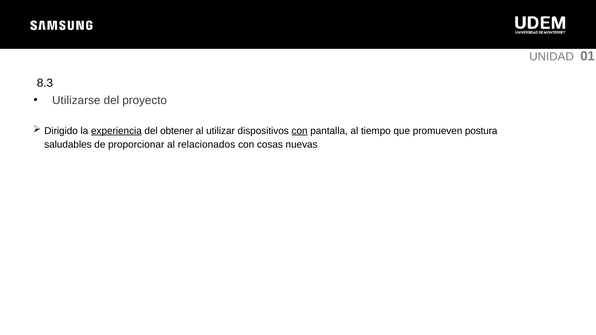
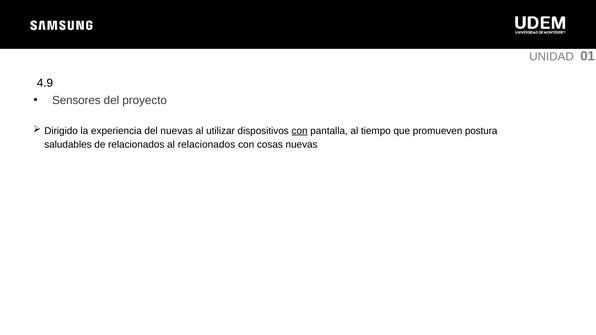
8.3: 8.3 -> 4.9
Utilizarse: Utilizarse -> Sensores
experiencia underline: present -> none
del obtener: obtener -> nuevas
de proporcionar: proporcionar -> relacionados
